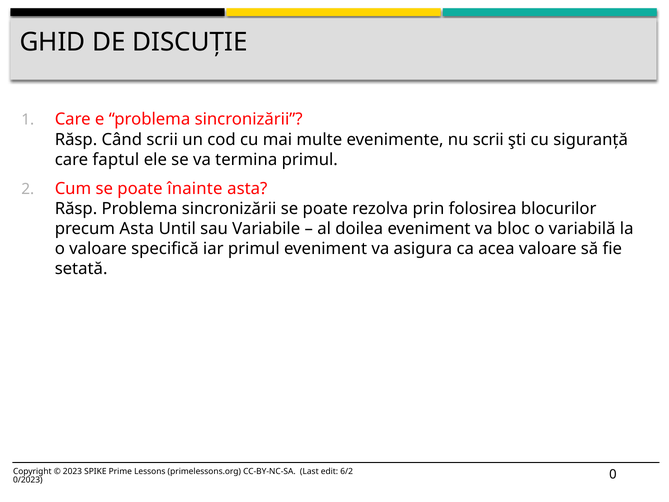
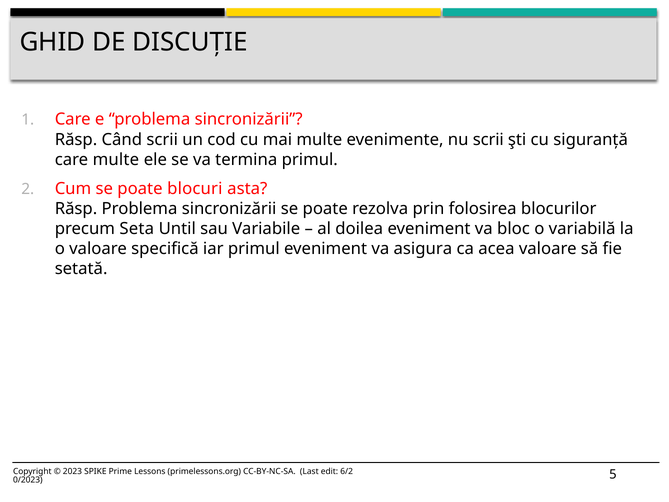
care faptul: faptul -> multe
înainte: înainte -> blocuri
precum Asta: Asta -> Seta
0: 0 -> 5
